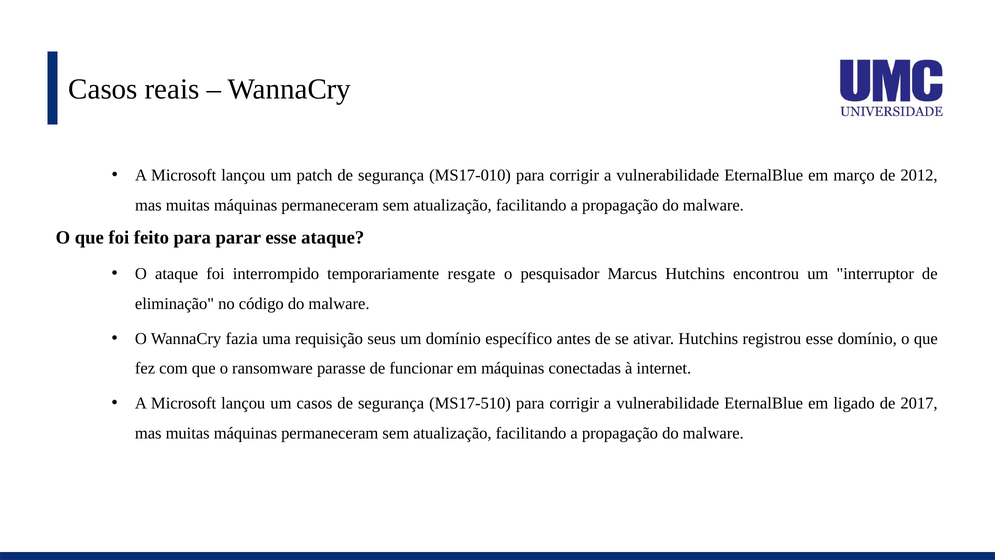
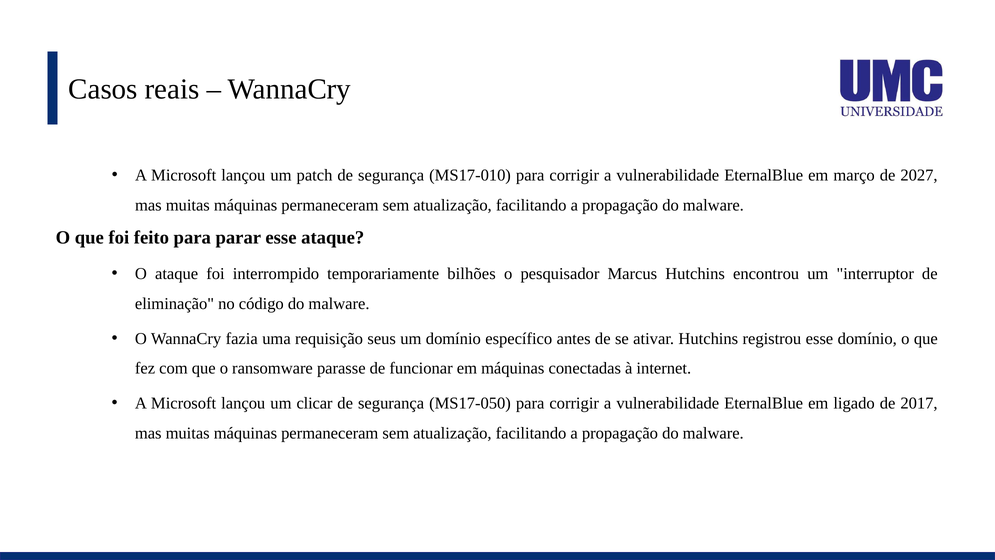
2012: 2012 -> 2027
resgate: resgate -> bilhões
um casos: casos -> clicar
MS17-510: MS17-510 -> MS17-050
